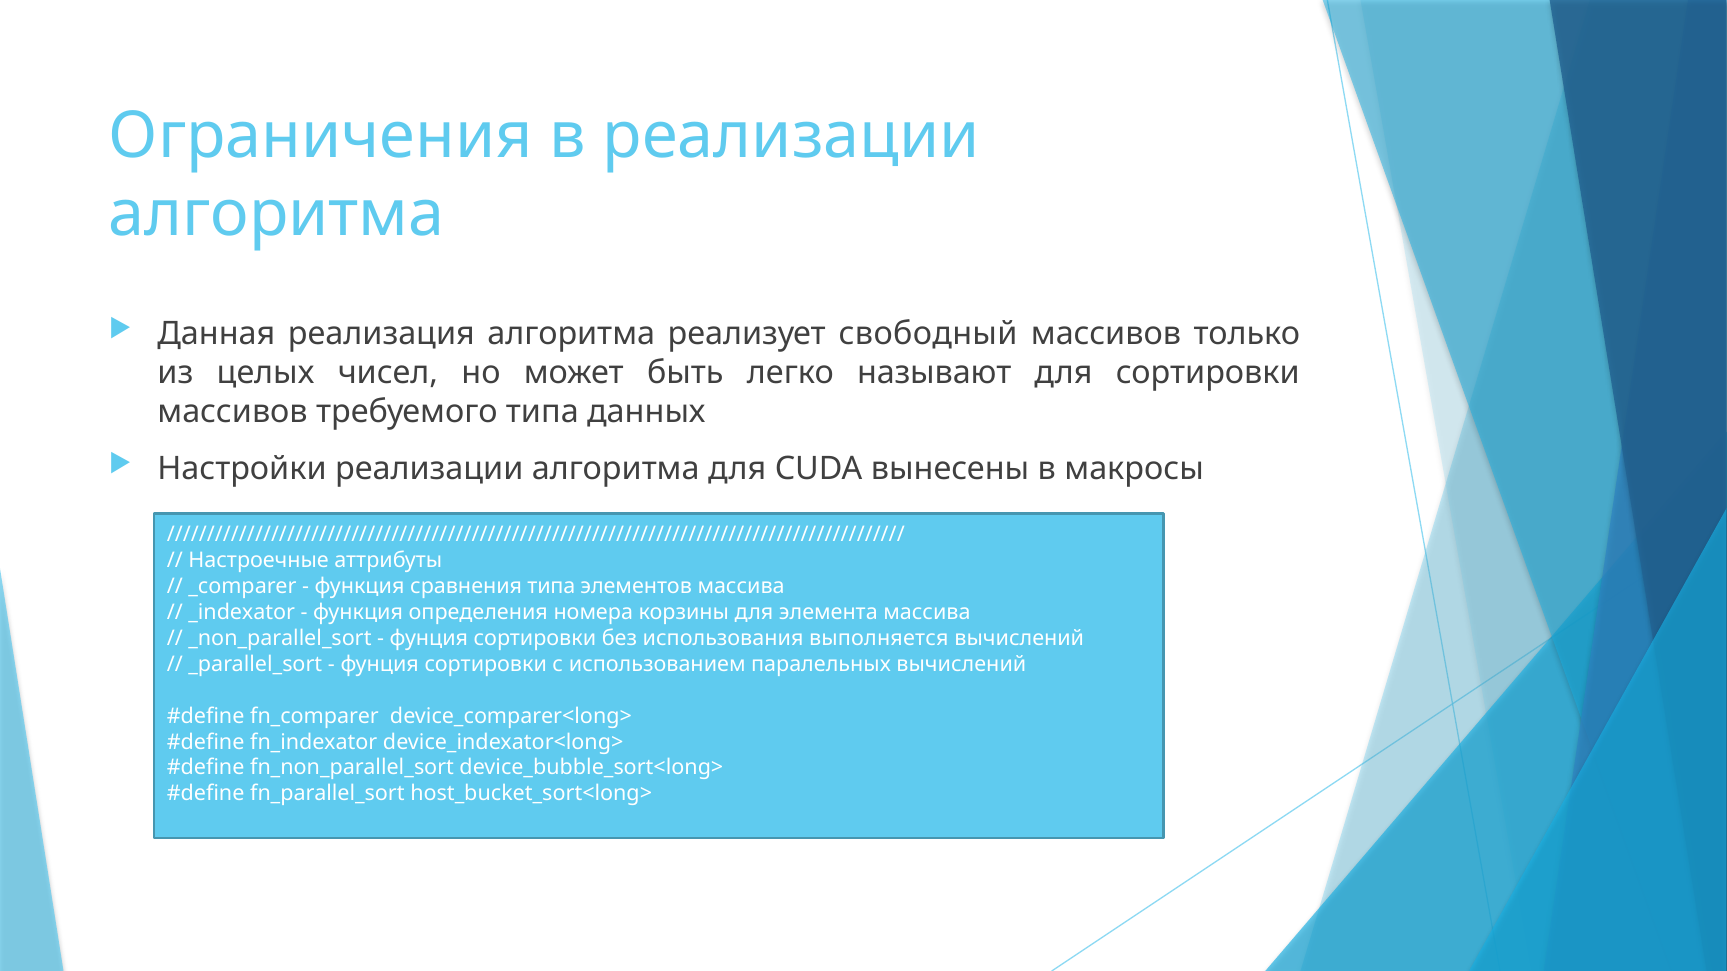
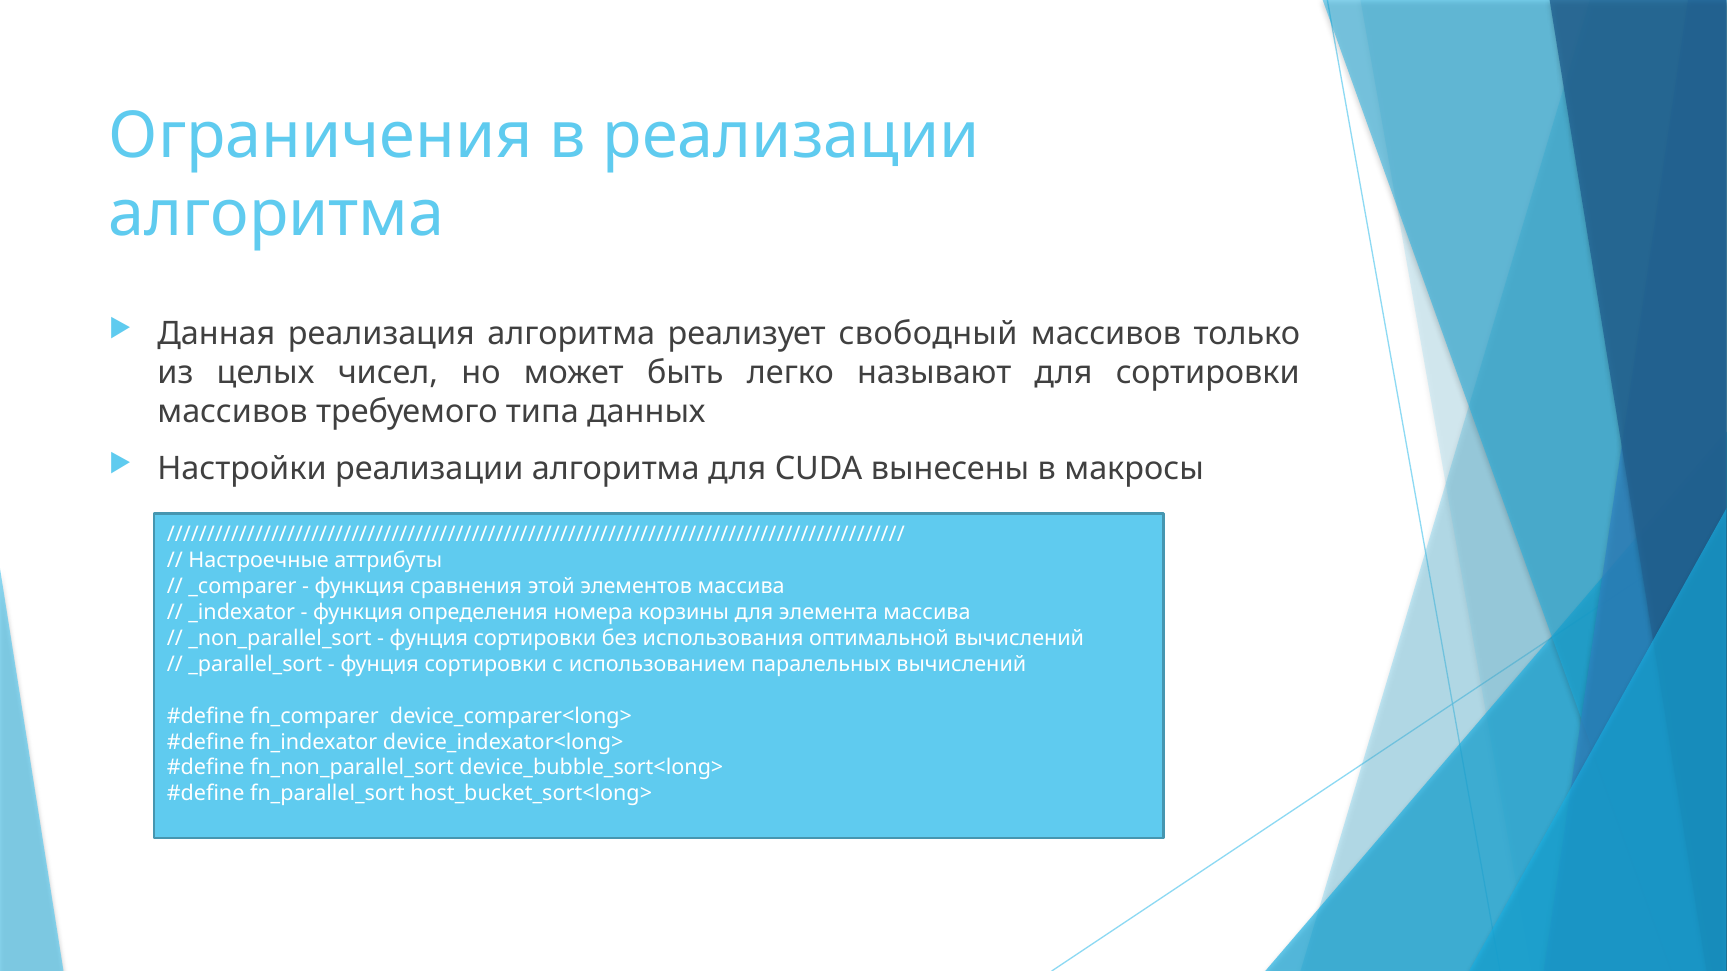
сравнения типа: типа -> этой
выполняется: выполняется -> оптимальной
